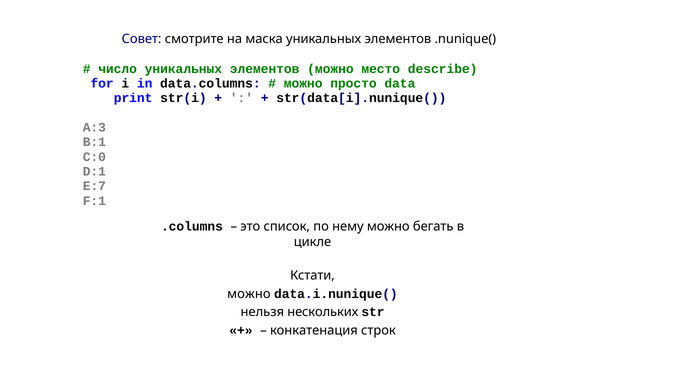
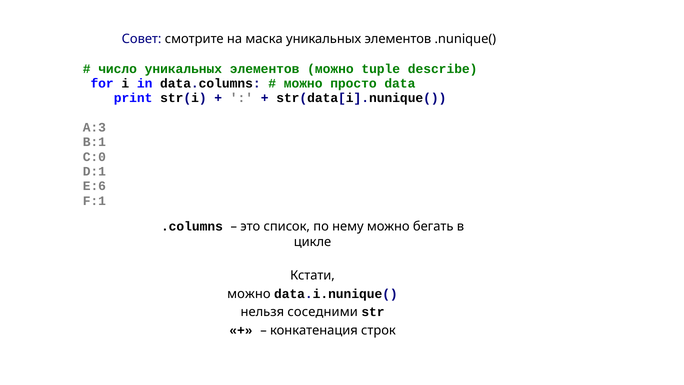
место: место -> tuple
E:7: E:7 -> E:6
нескольких: нескольких -> соседними
